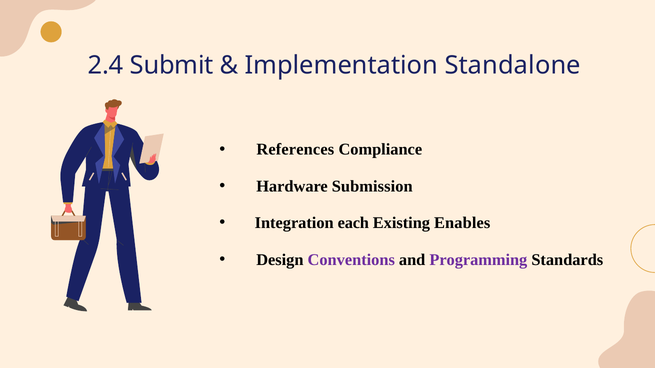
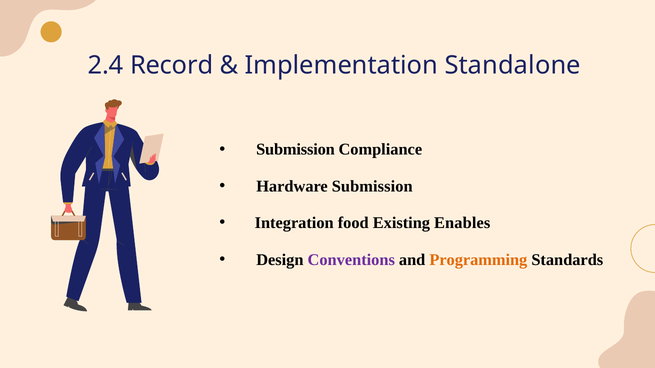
Submit: Submit -> Record
References at (295, 150): References -> Submission
each: each -> food
Programming colour: purple -> orange
